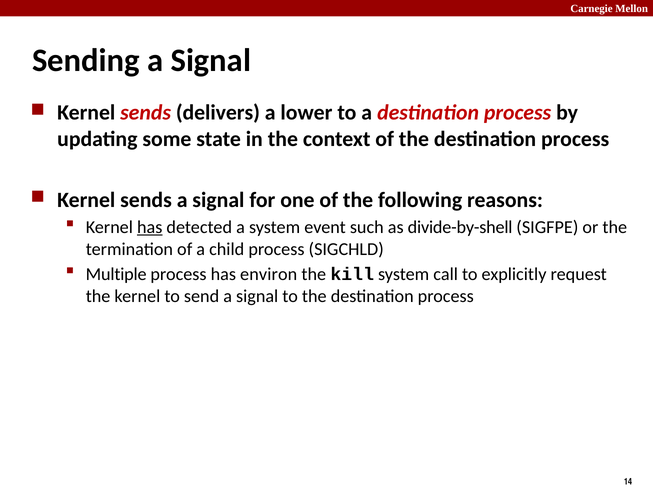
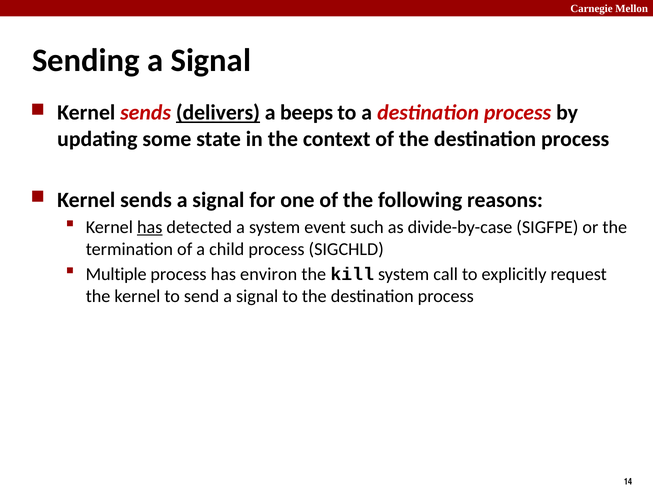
delivers underline: none -> present
lower: lower -> beeps
divide-by-shell: divide-by-shell -> divide-by-case
